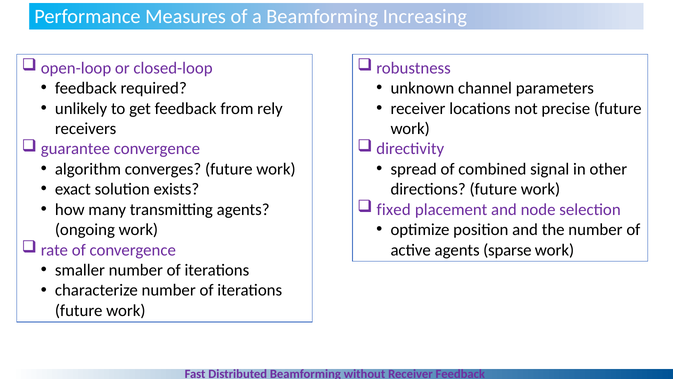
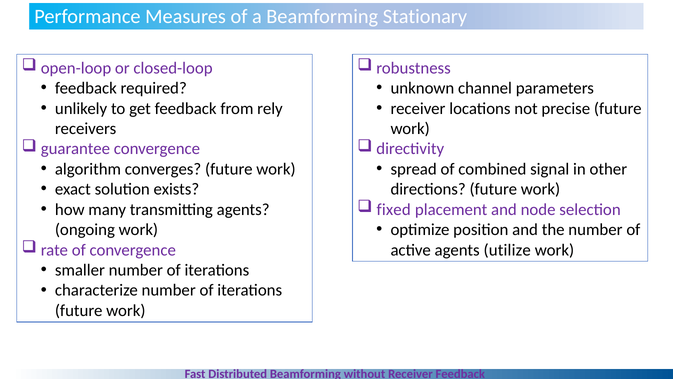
Increasing: Increasing -> Stationary
sparse: sparse -> utilize
